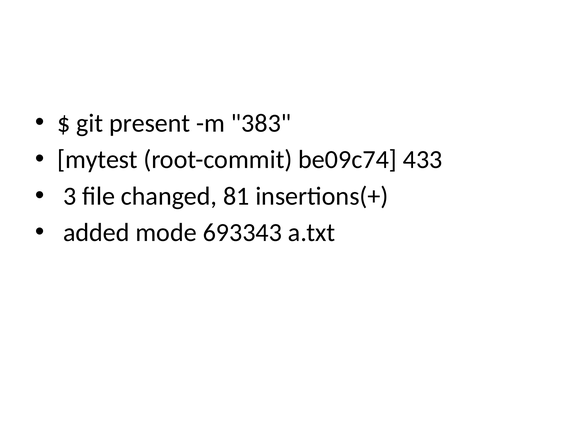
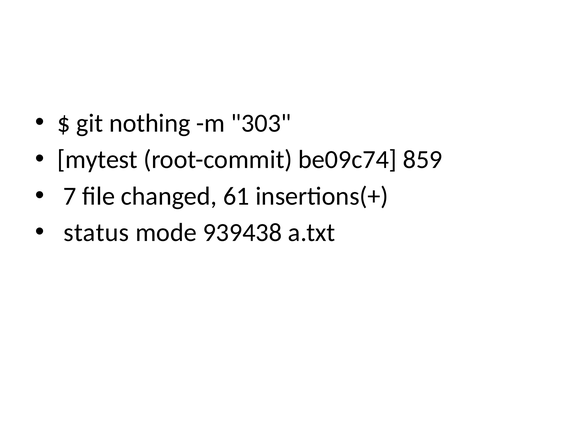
present: present -> nothing
383: 383 -> 303
433: 433 -> 859
3: 3 -> 7
81: 81 -> 61
added: added -> status
693343: 693343 -> 939438
